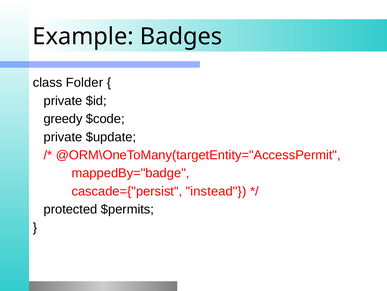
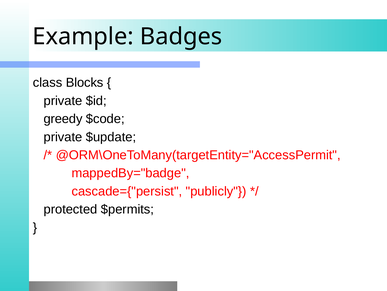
Folder: Folder -> Blocks
instead: instead -> publicly
